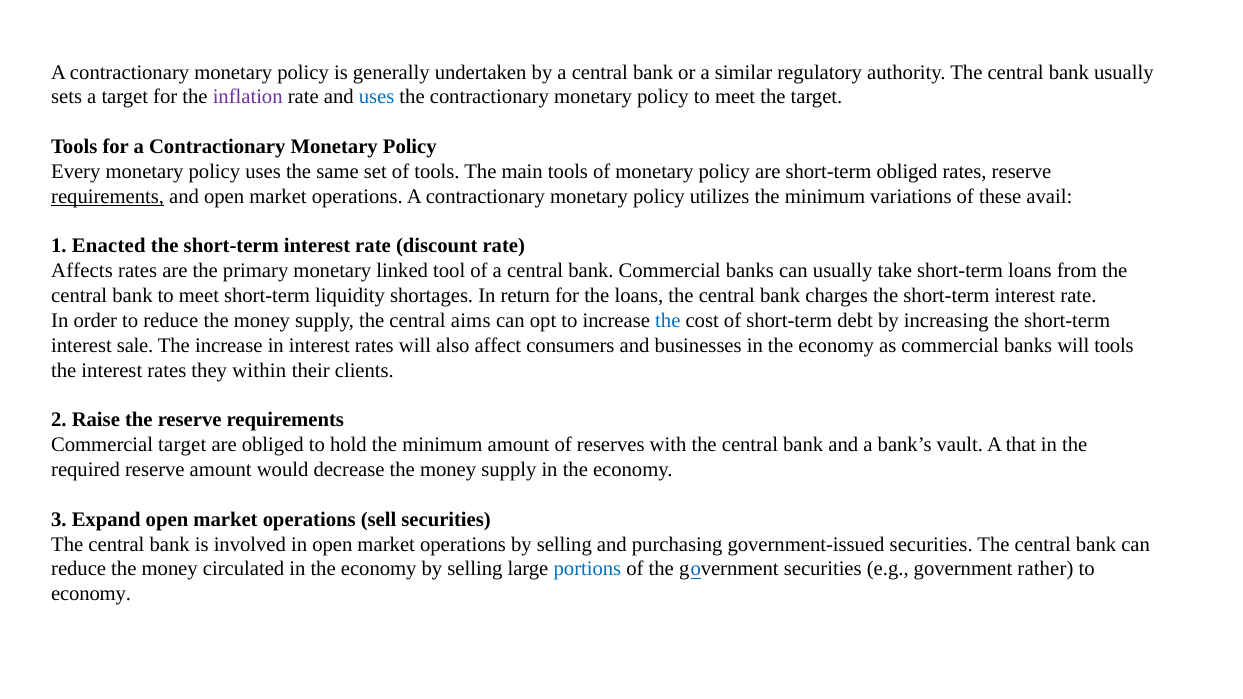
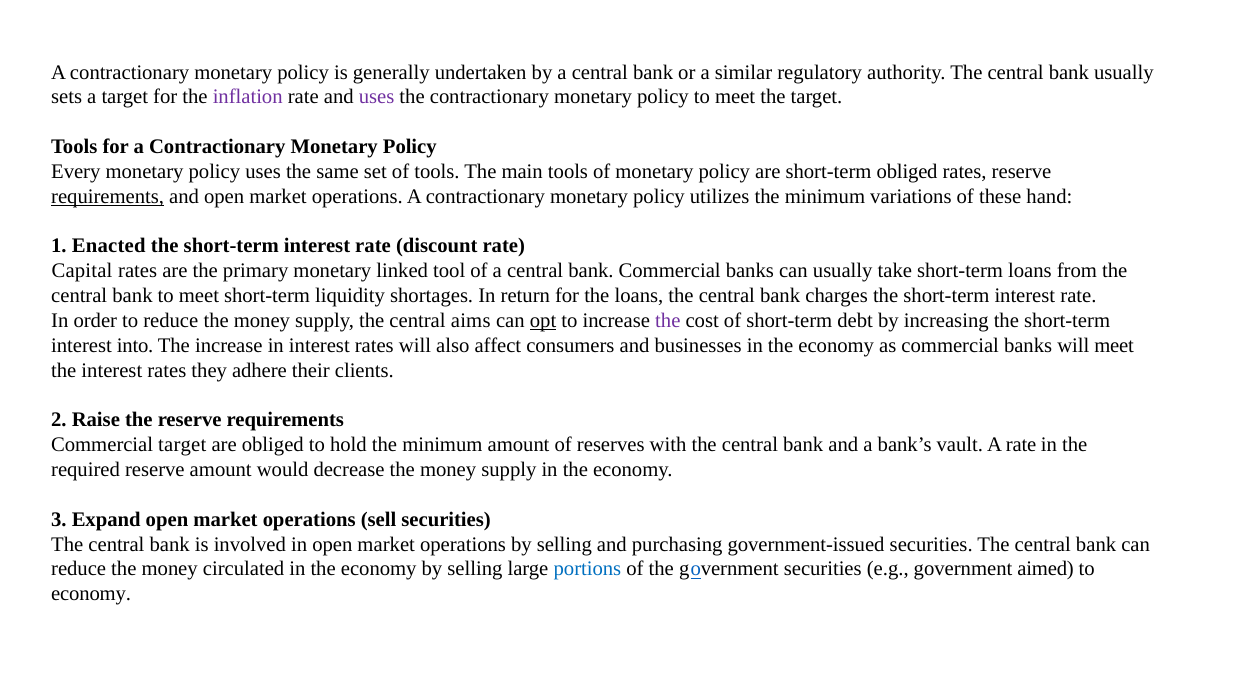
uses at (377, 97) colour: blue -> purple
avail: avail -> hand
Affects: Affects -> Capital
opt underline: none -> present
the at (668, 321) colour: blue -> purple
sale: sale -> into
will tools: tools -> meet
within: within -> adhere
A that: that -> rate
rather: rather -> aimed
